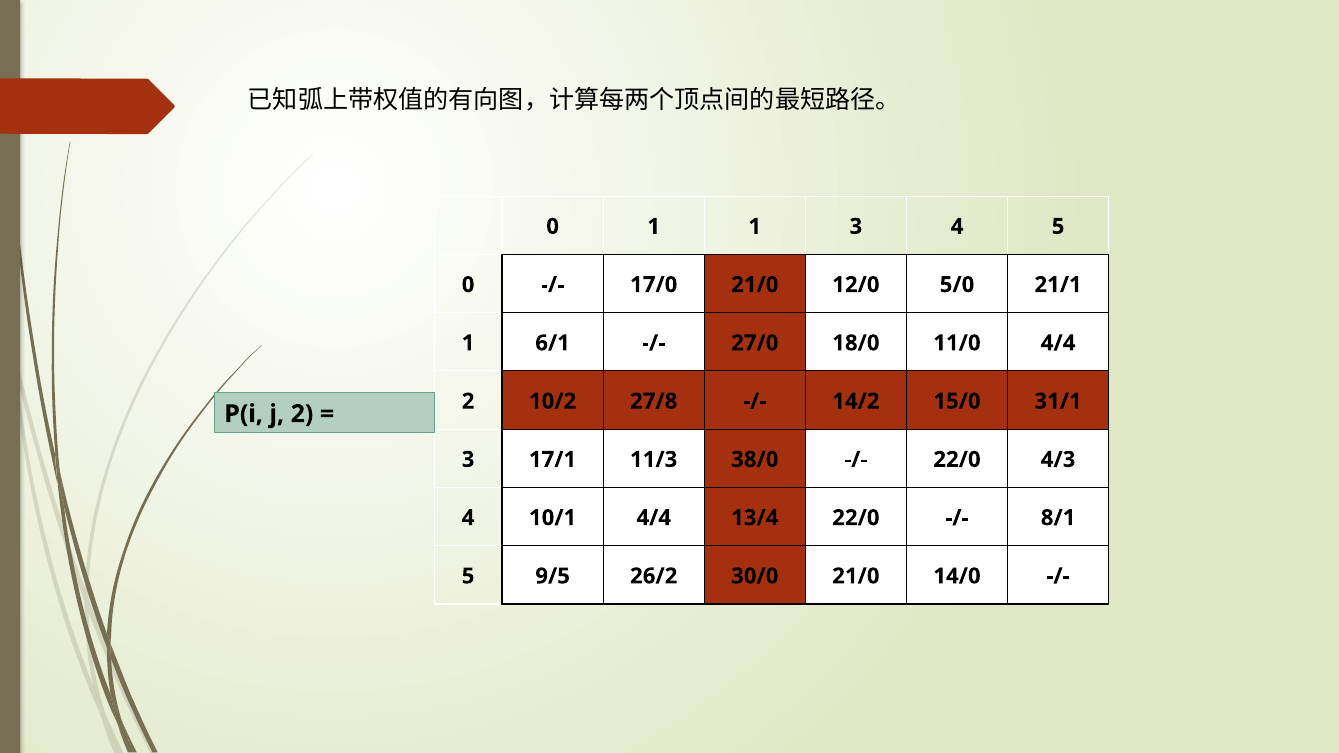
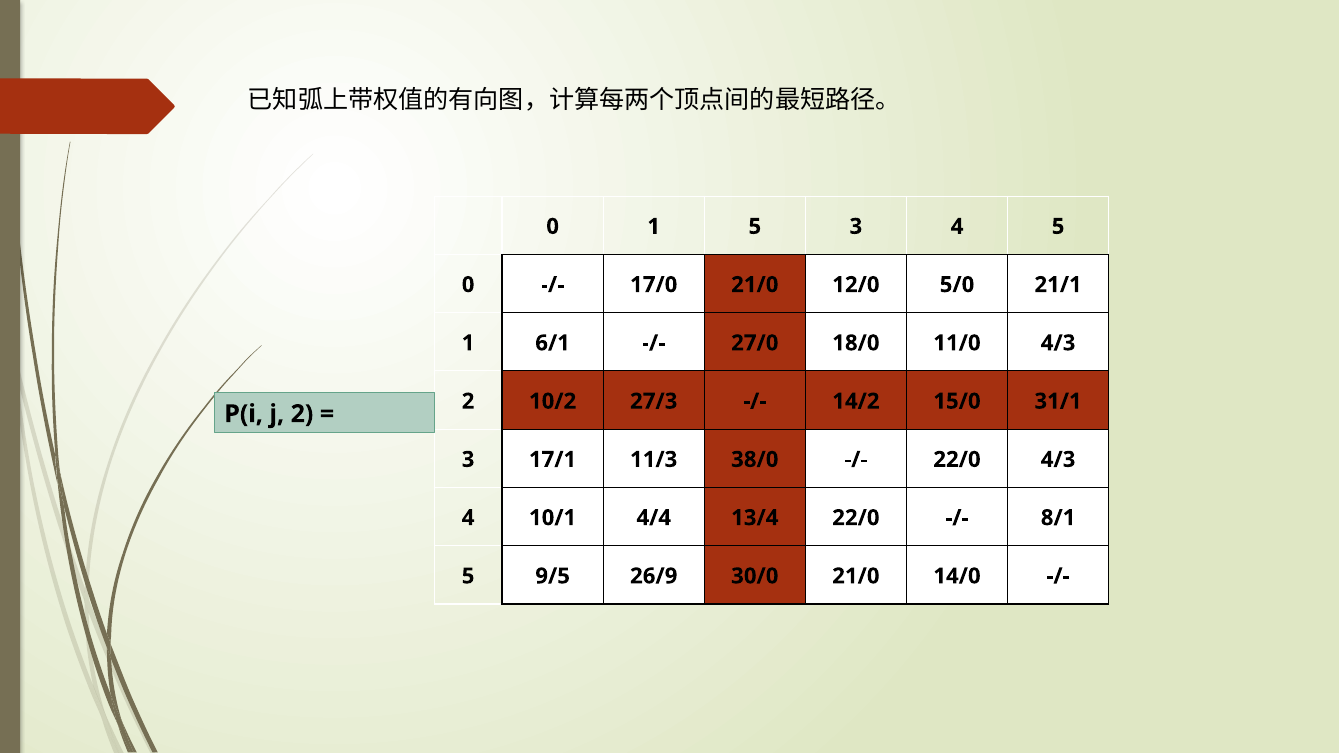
1 1: 1 -> 5
11/0 4/4: 4/4 -> 4/3
27/8: 27/8 -> 27/3
26/2: 26/2 -> 26/9
